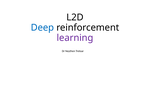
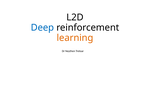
learning colour: purple -> orange
